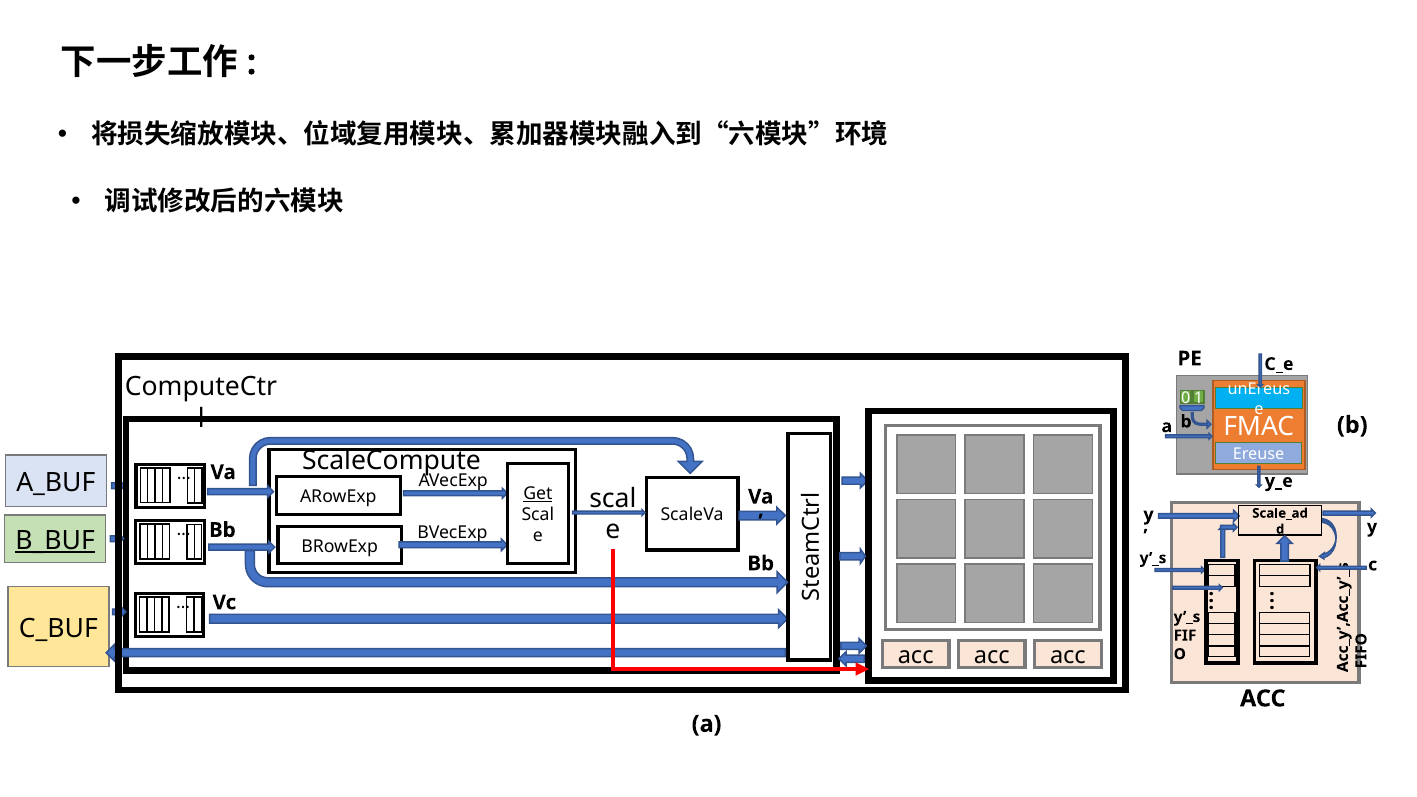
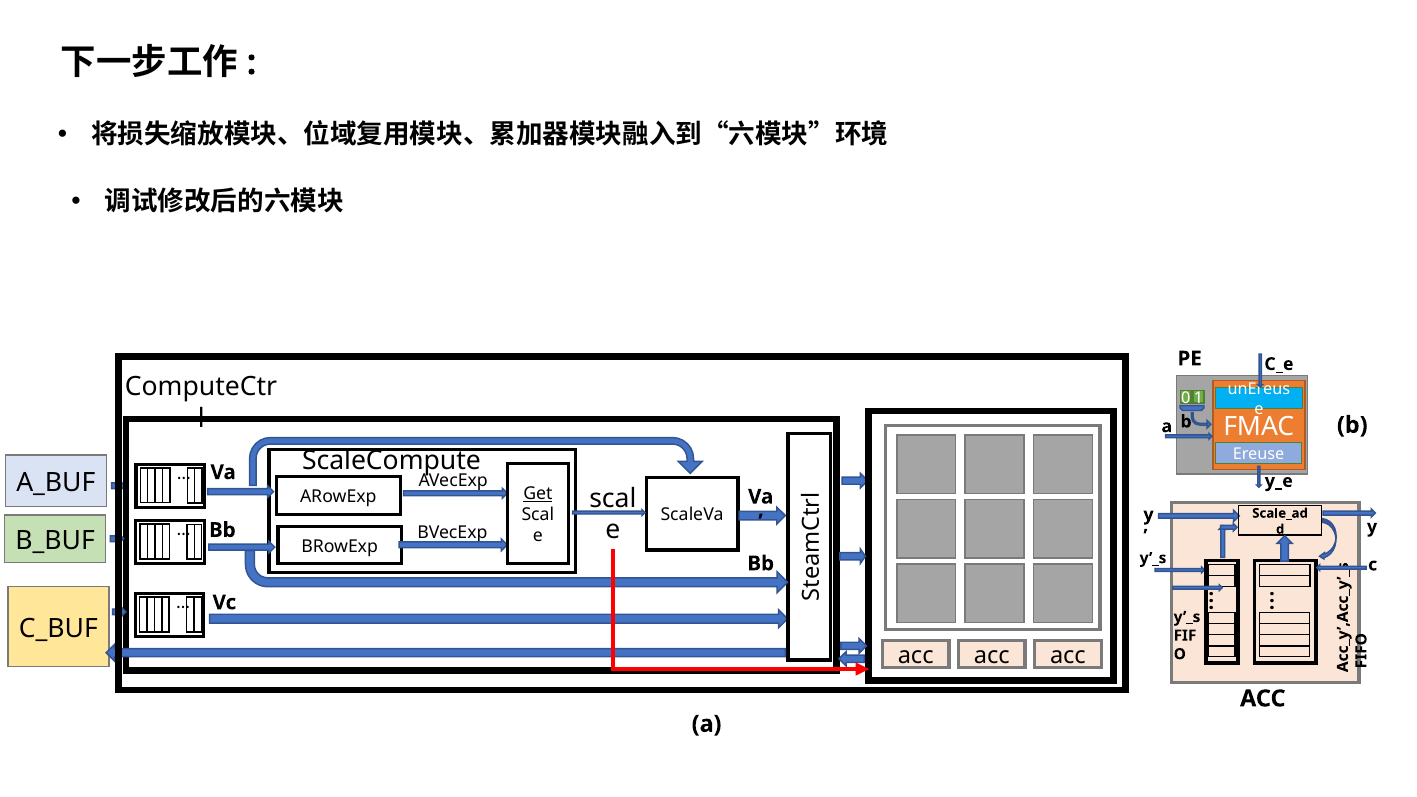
B_BUF underline: present -> none
